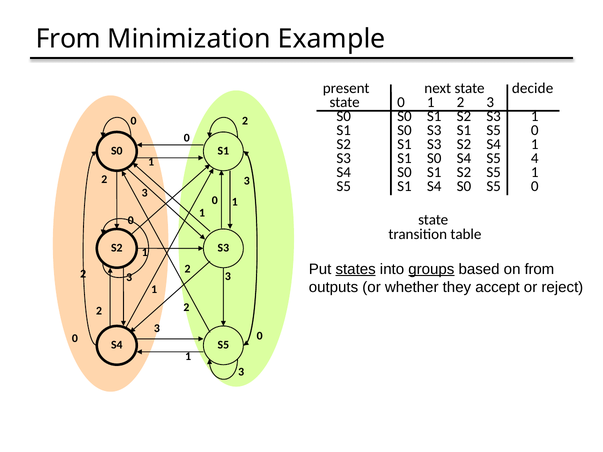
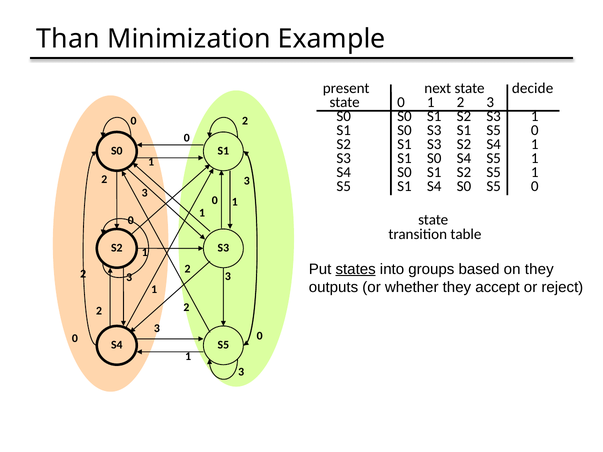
From at (68, 39): From -> Than
S4 S5 4: 4 -> 1
groups underline: present -> none
on from: from -> they
